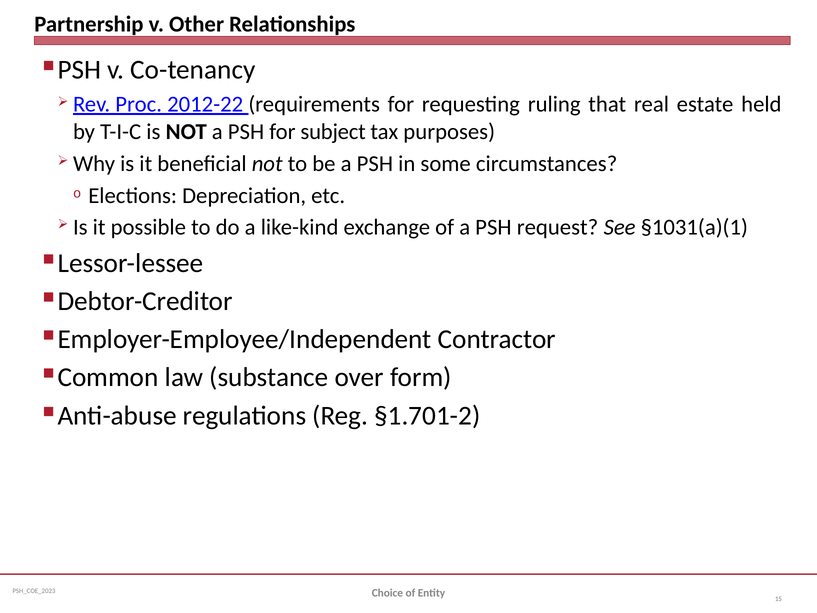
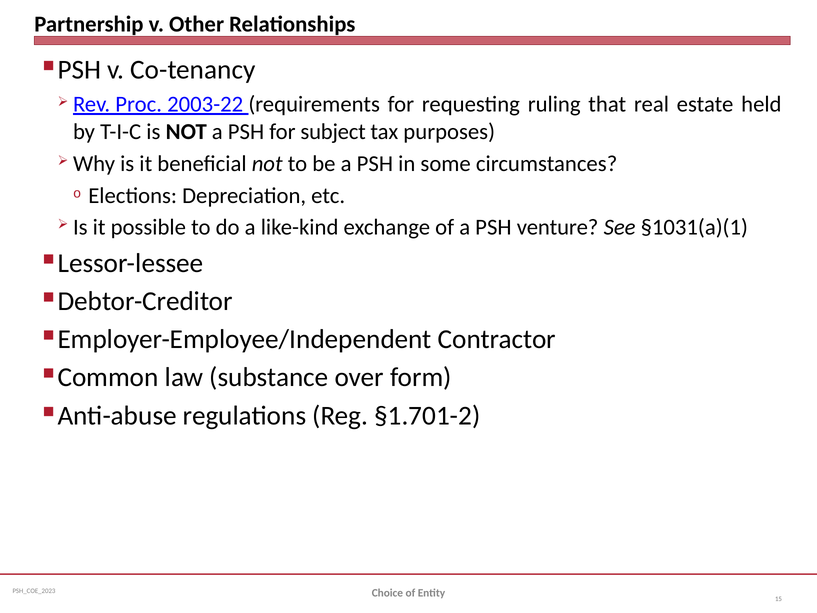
2012-22: 2012-22 -> 2003-22
request: request -> venture
